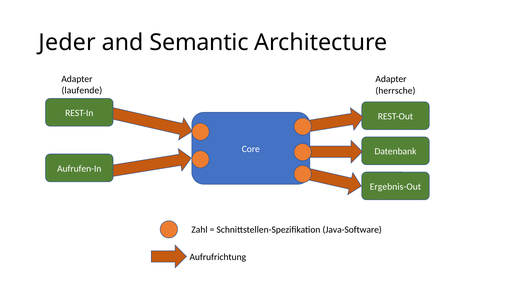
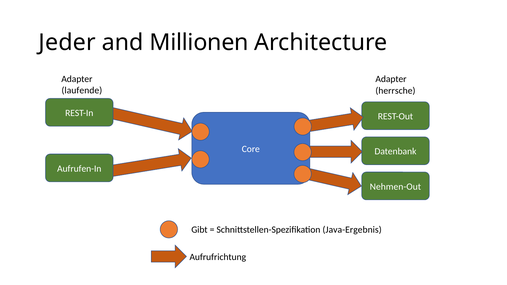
Semantic: Semantic -> Millionen
Ergebnis-Out: Ergebnis-Out -> Nehmen-Out
Zahl: Zahl -> Gibt
Java-Software: Java-Software -> Java-Ergebnis
